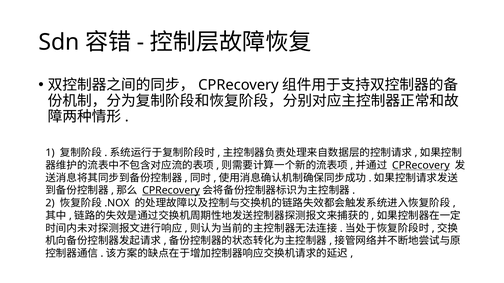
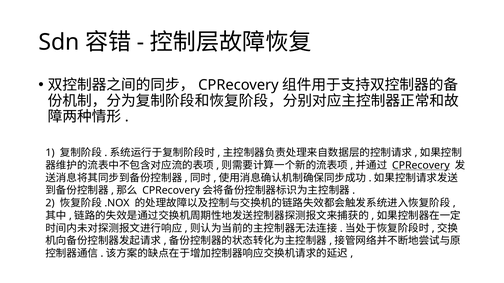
CPRecovery at (171, 191) underline: present -> none
